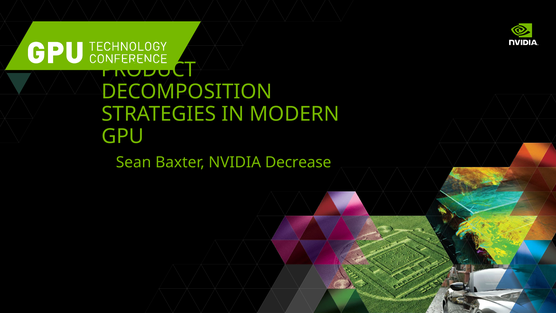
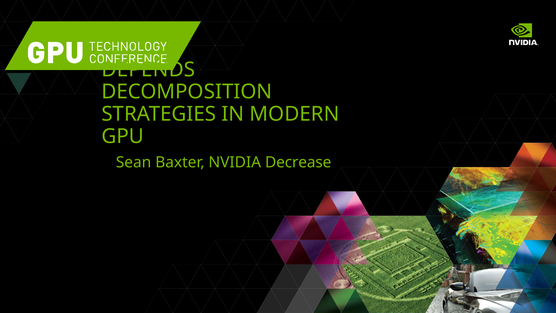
PRODUCT: PRODUCT -> DEPENDS
